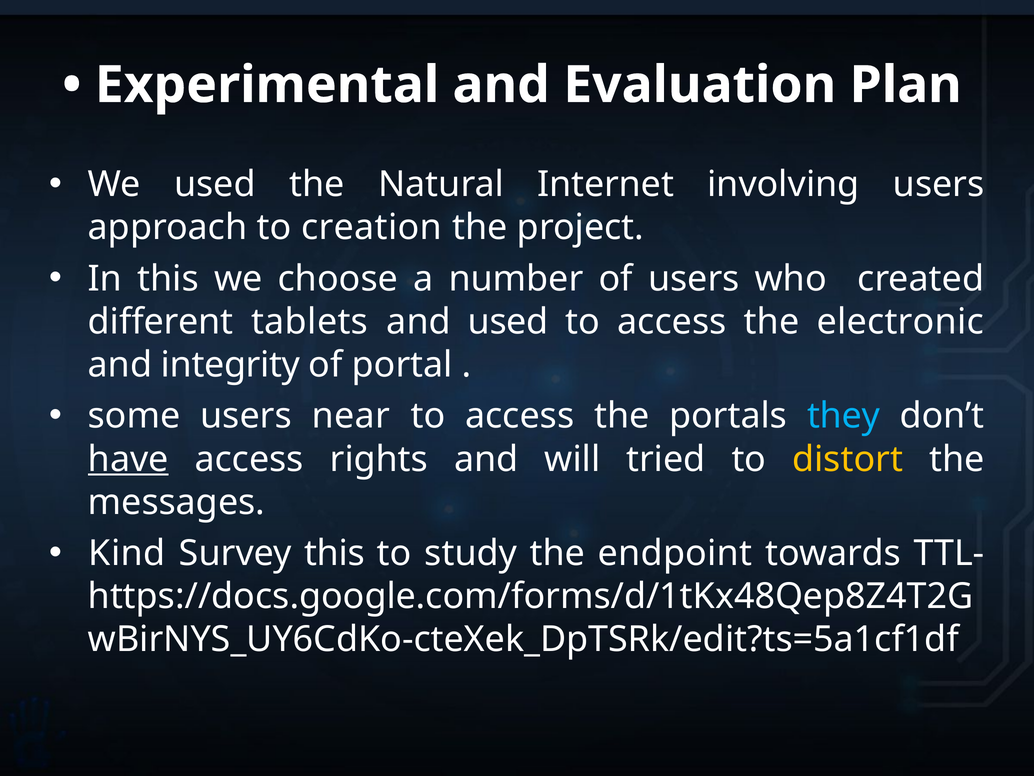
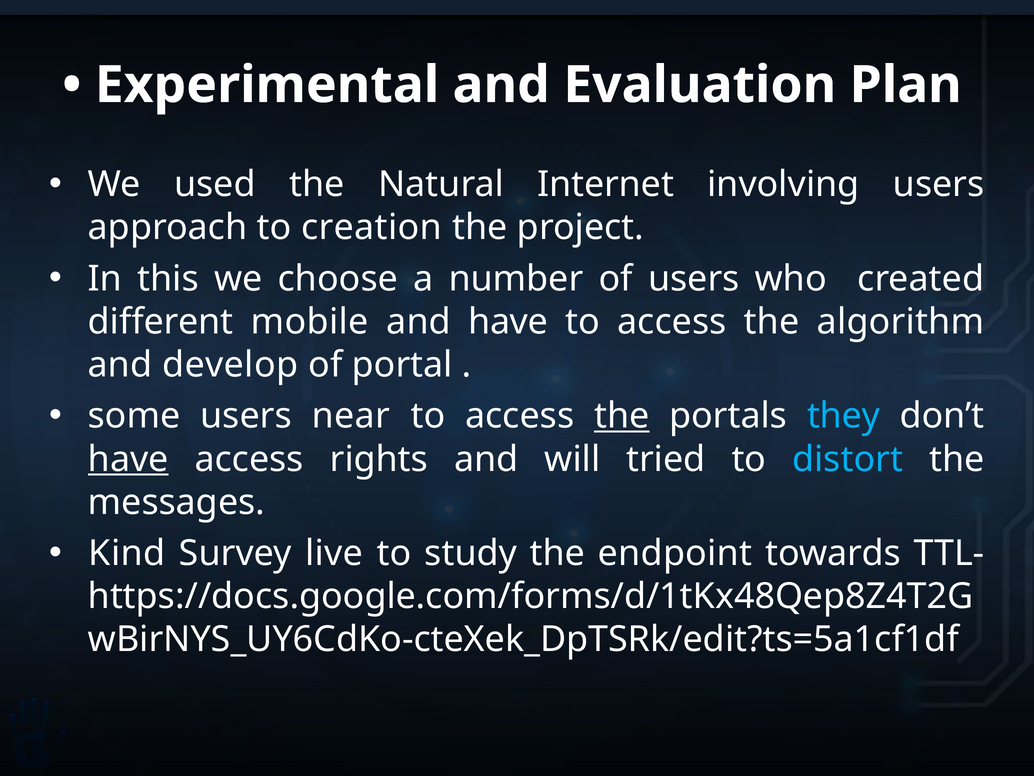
tablets: tablets -> mobile
and used: used -> have
electronic: electronic -> algorithm
integrity: integrity -> develop
the at (622, 416) underline: none -> present
distort colour: yellow -> light blue
Survey this: this -> live
